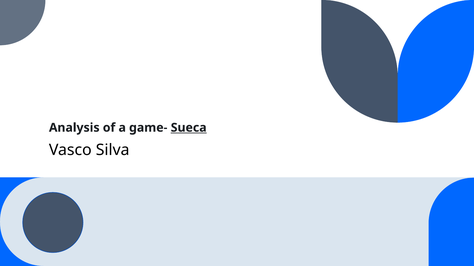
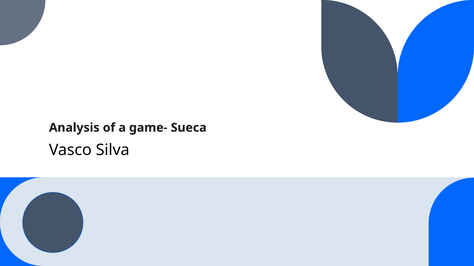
Sueca underline: present -> none
